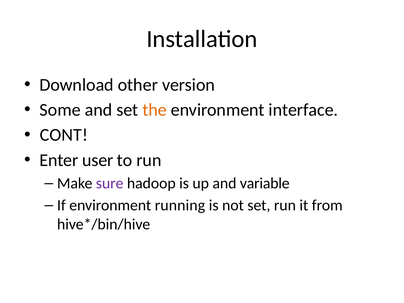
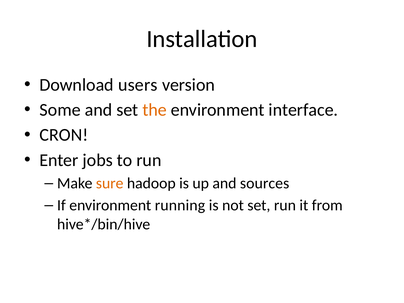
other: other -> users
CONT: CONT -> CRON
user: user -> jobs
sure colour: purple -> orange
variable: variable -> sources
